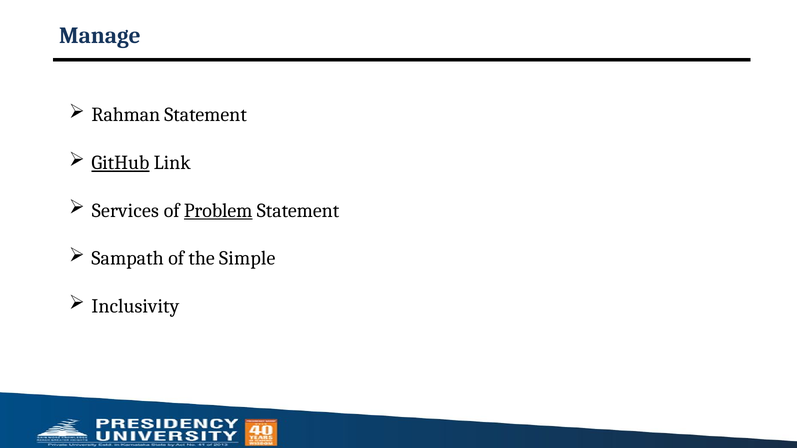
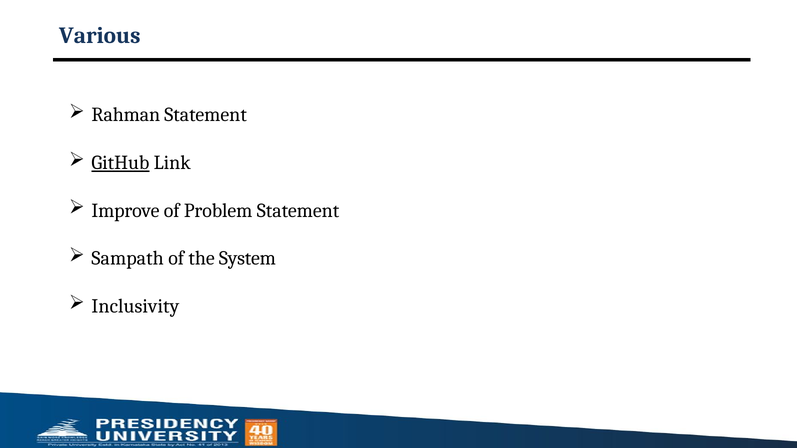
Manage: Manage -> Various
Services: Services -> Improve
Problem underline: present -> none
Simple: Simple -> System
